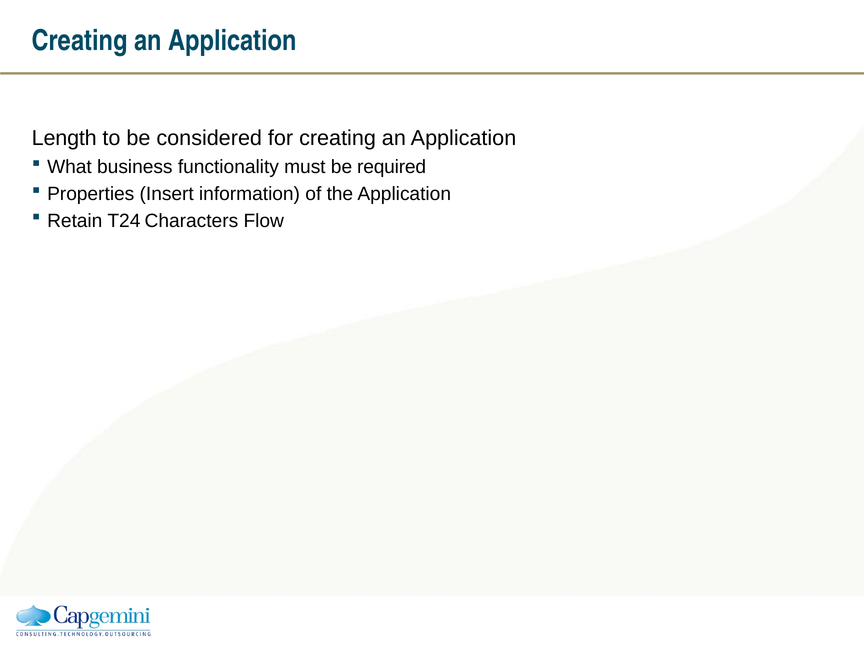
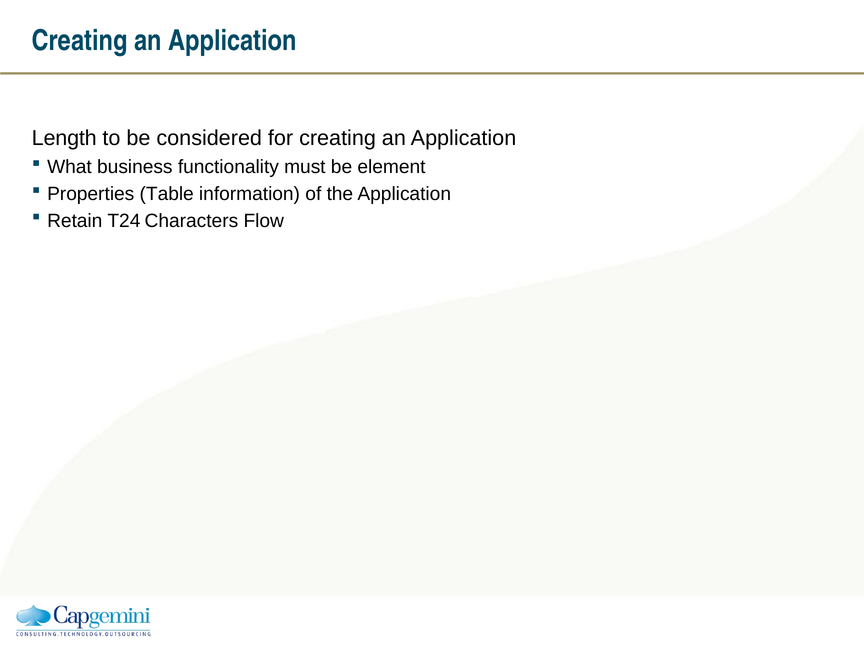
required: required -> element
Insert: Insert -> Table
